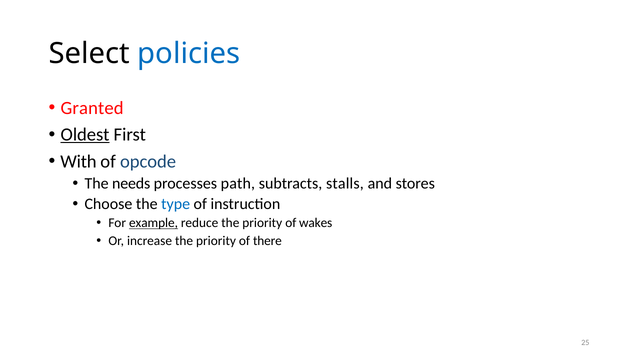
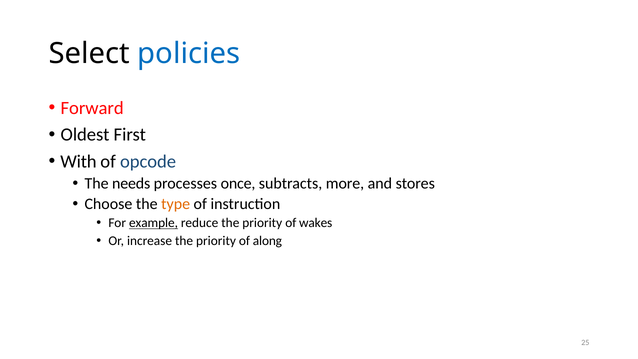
Granted: Granted -> Forward
Oldest underline: present -> none
path: path -> once
stalls: stalls -> more
type colour: blue -> orange
there: there -> along
